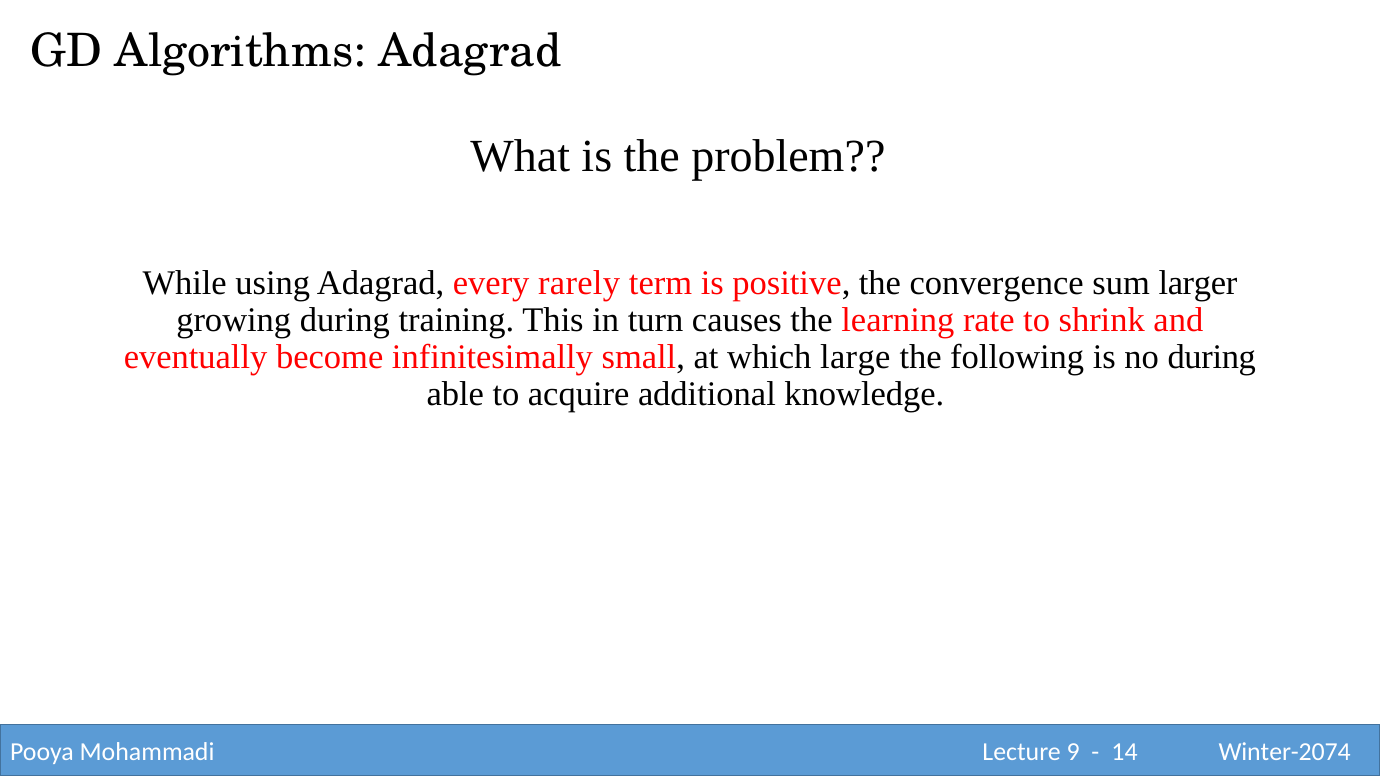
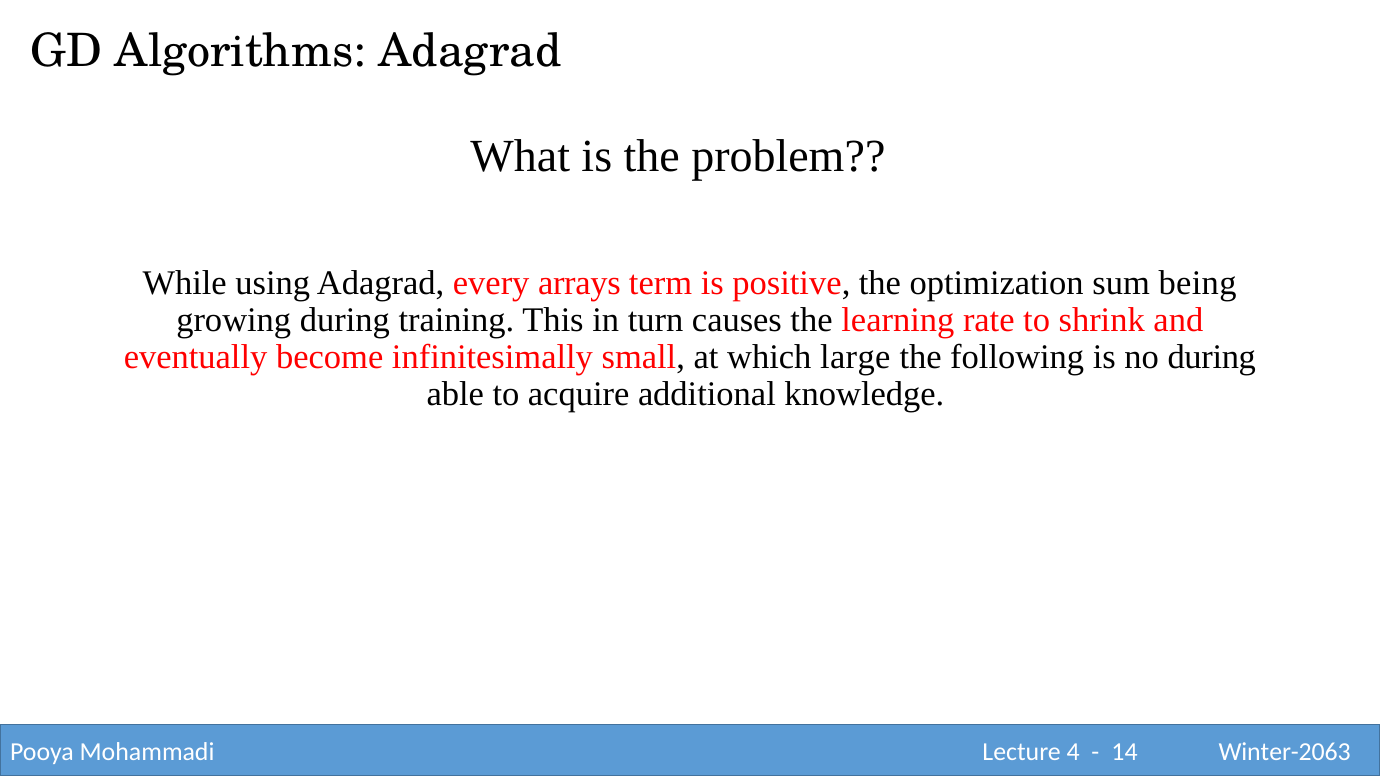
rarely: rarely -> arrays
convergence: convergence -> optimization
larger: larger -> being
9: 9 -> 4
Winter-2074: Winter-2074 -> Winter-2063
